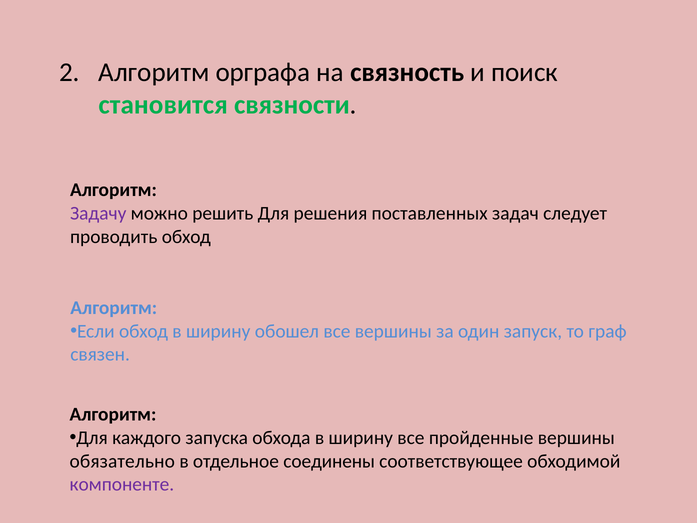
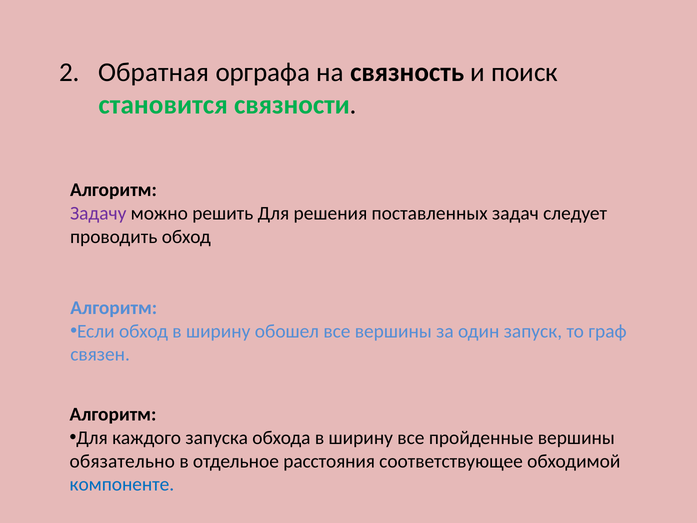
Алгоритм at (154, 72): Алгоритм -> Обратная
соединены: соединены -> расстояния
компоненте colour: purple -> blue
